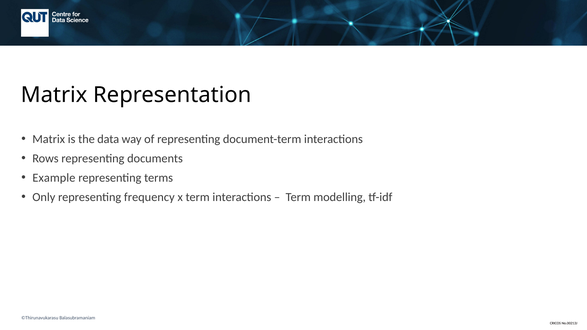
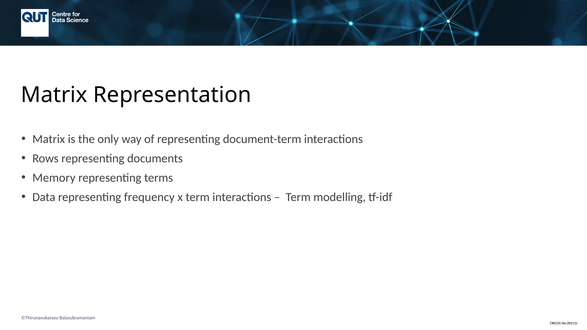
data: data -> only
Example: Example -> Memory
Only: Only -> Data
